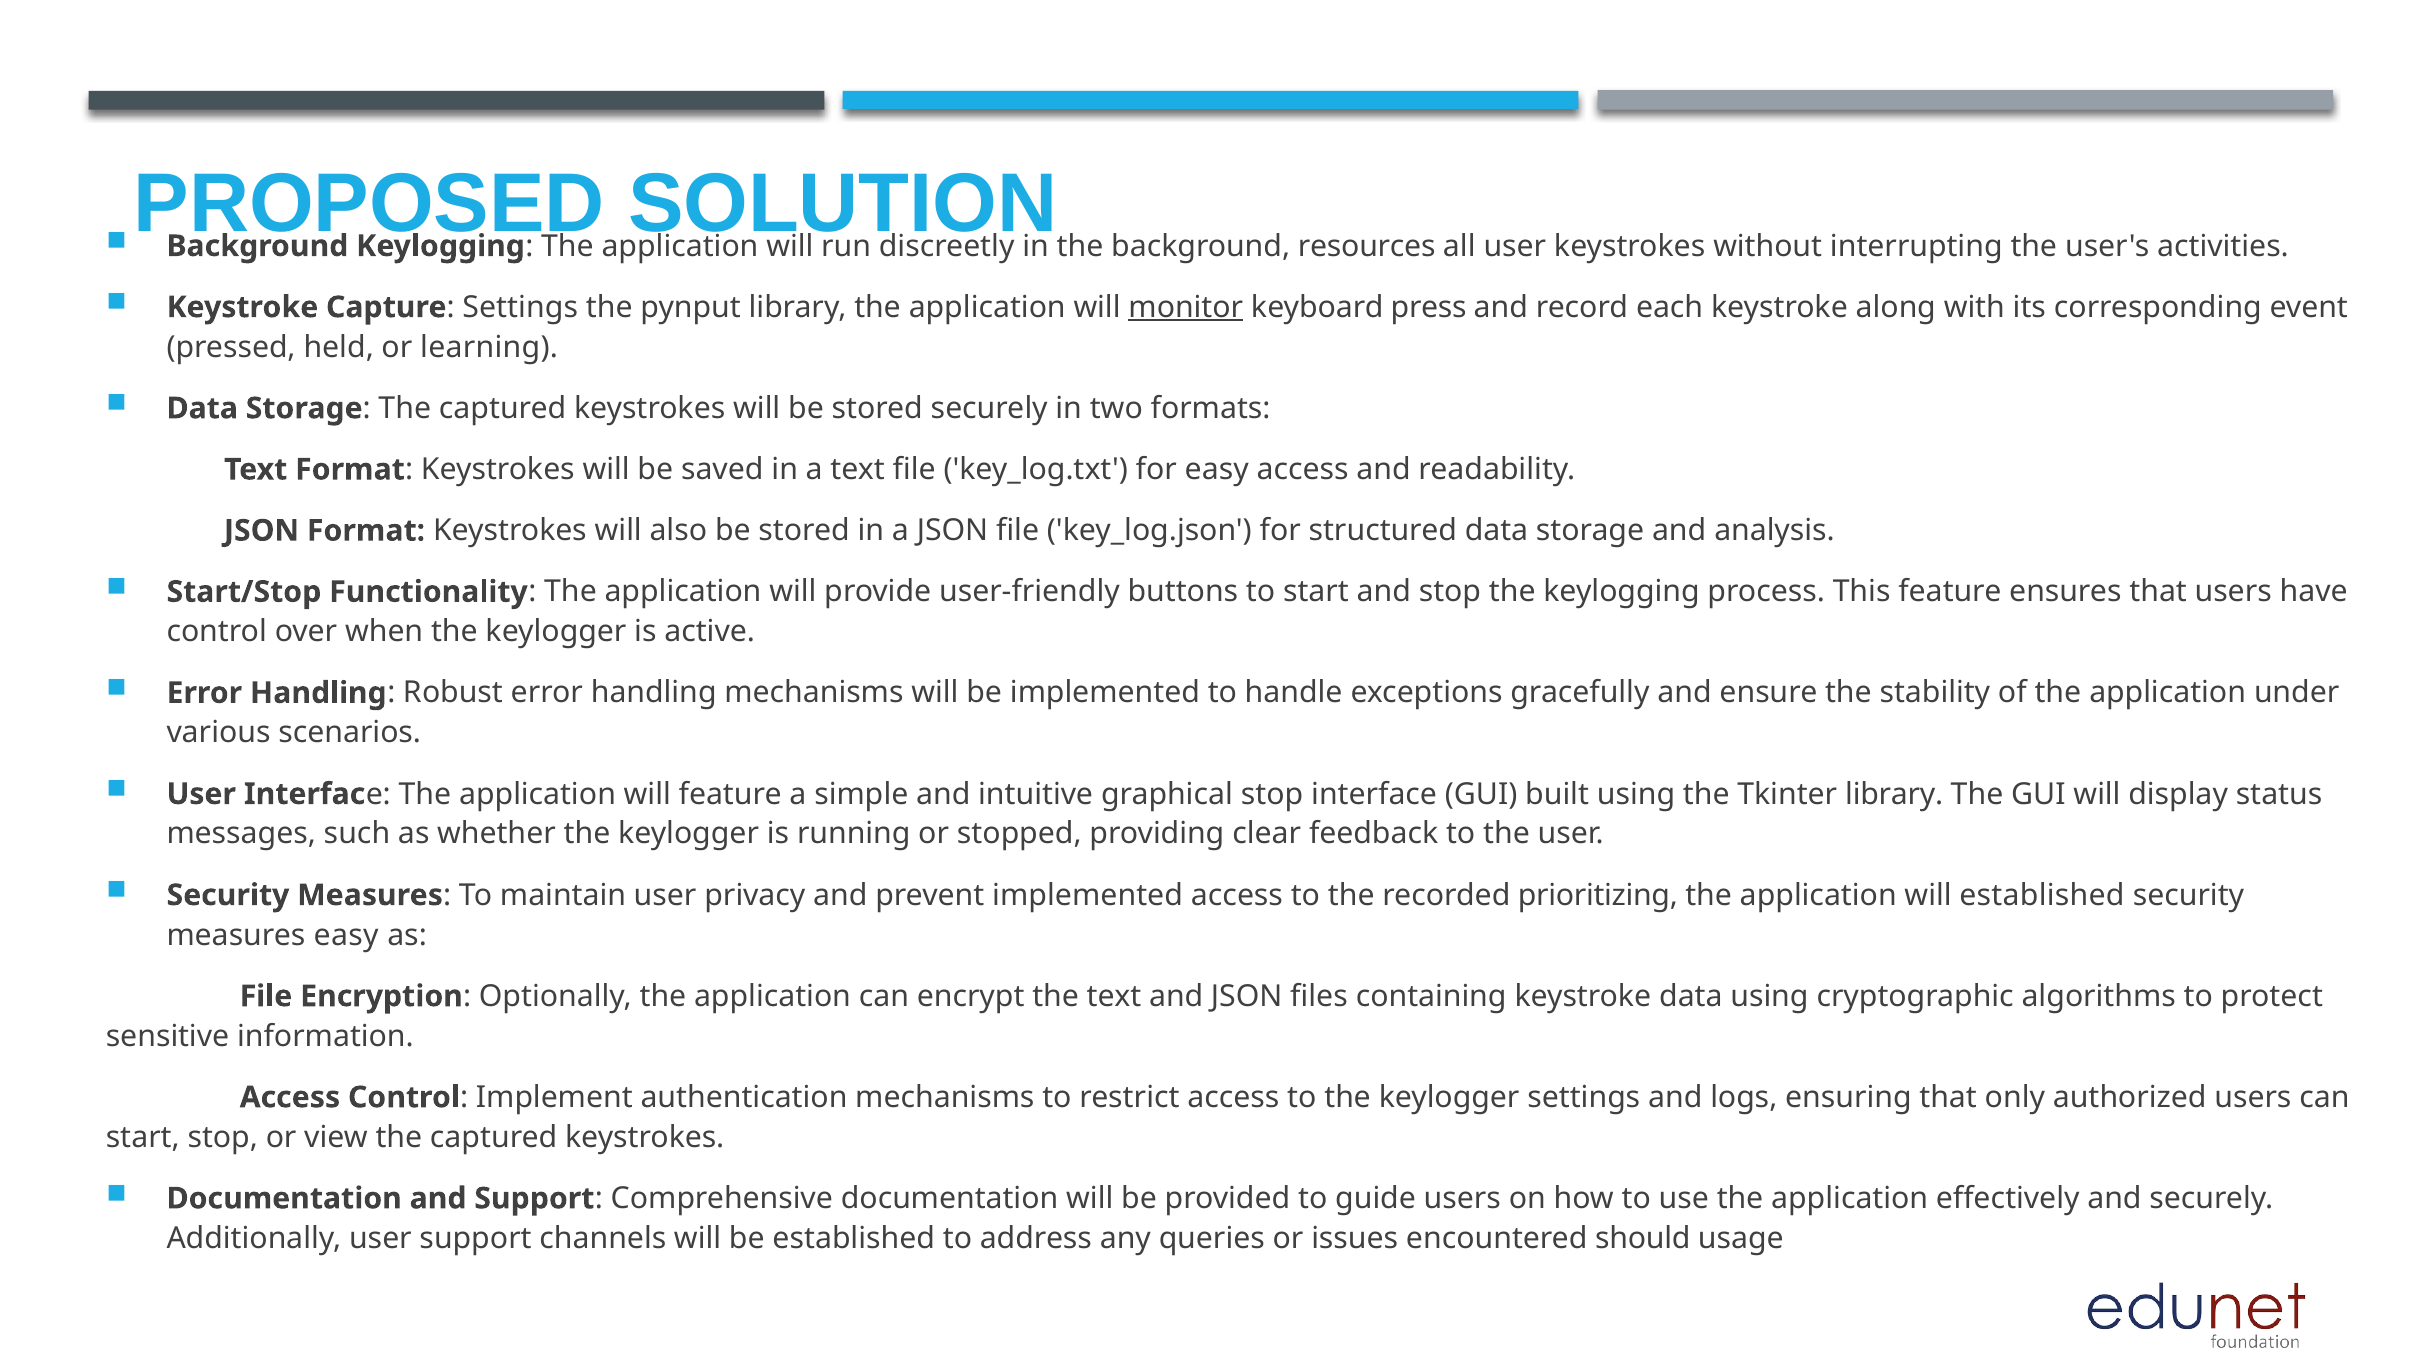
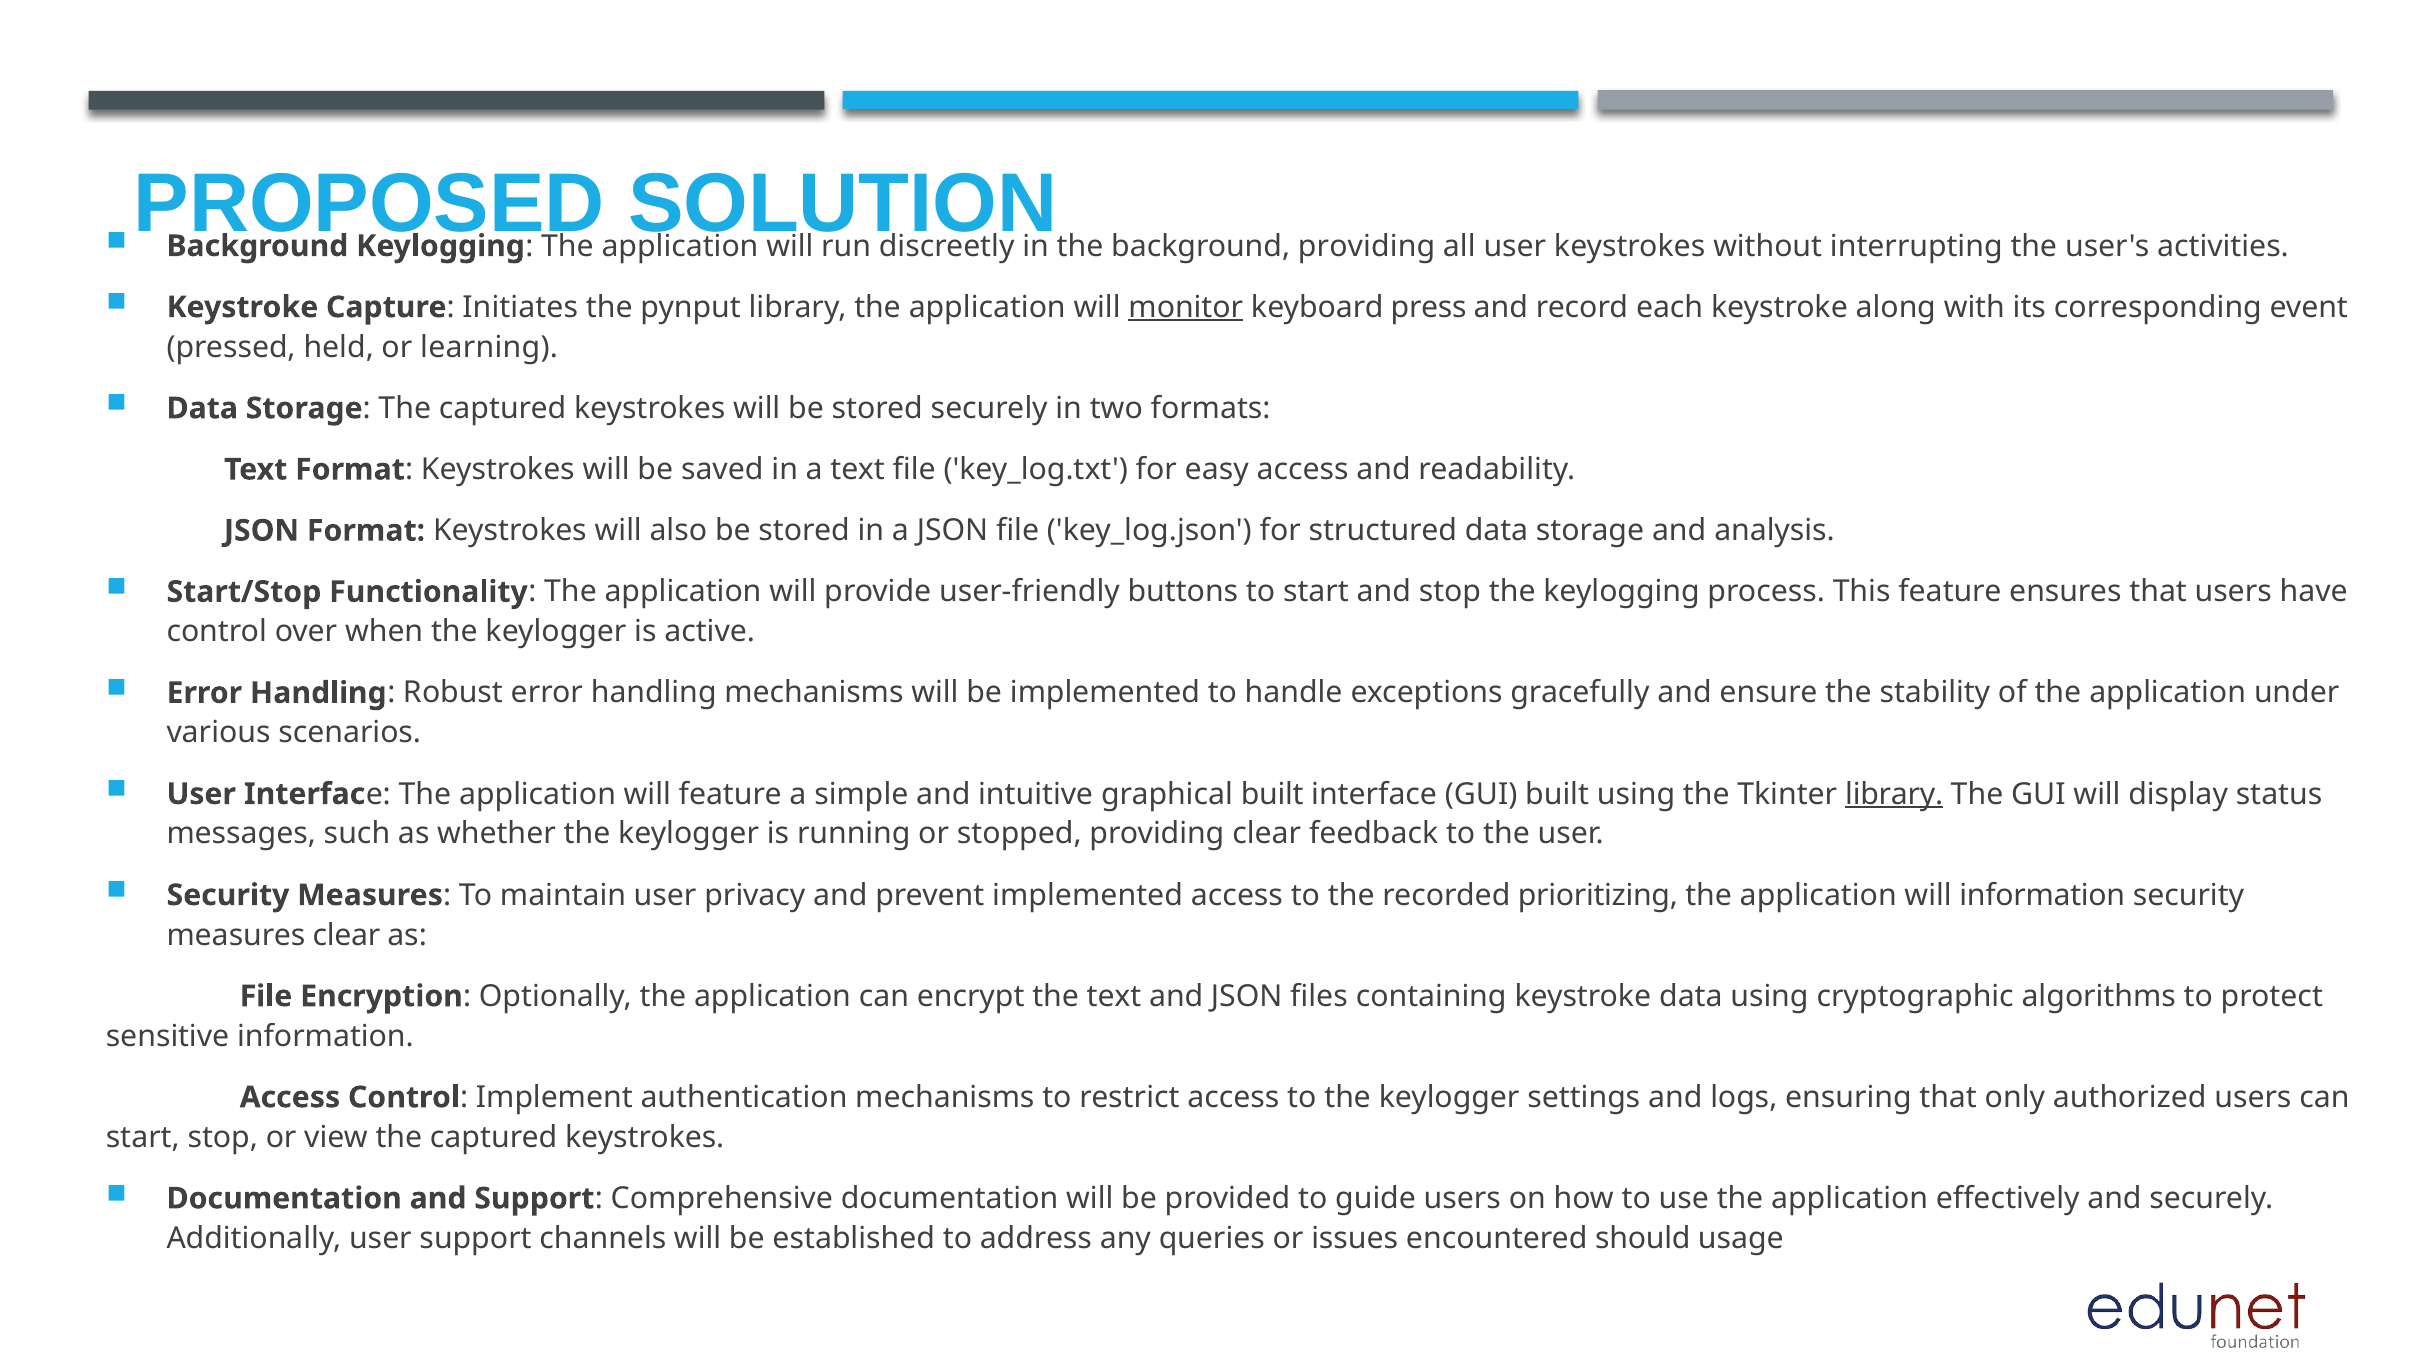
background resources: resources -> providing
Capture Settings: Settings -> Initiates
graphical stop: stop -> built
library at (1894, 794) underline: none -> present
will established: established -> information
measures easy: easy -> clear
